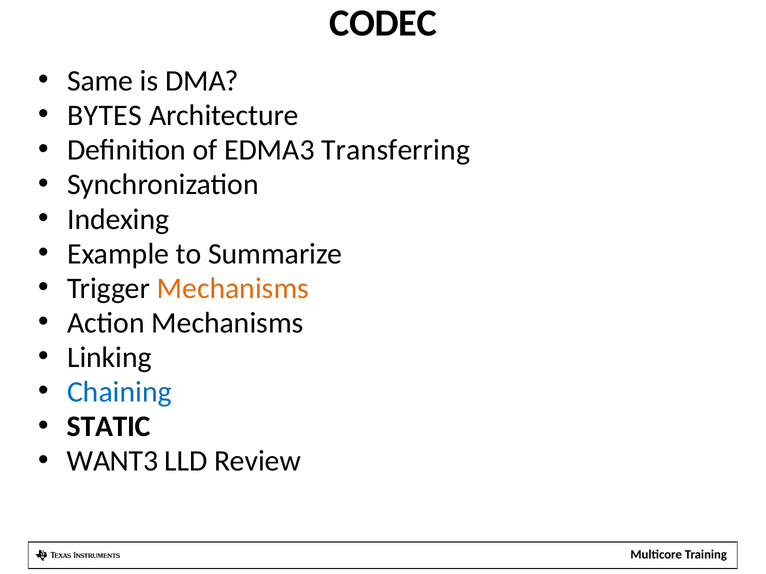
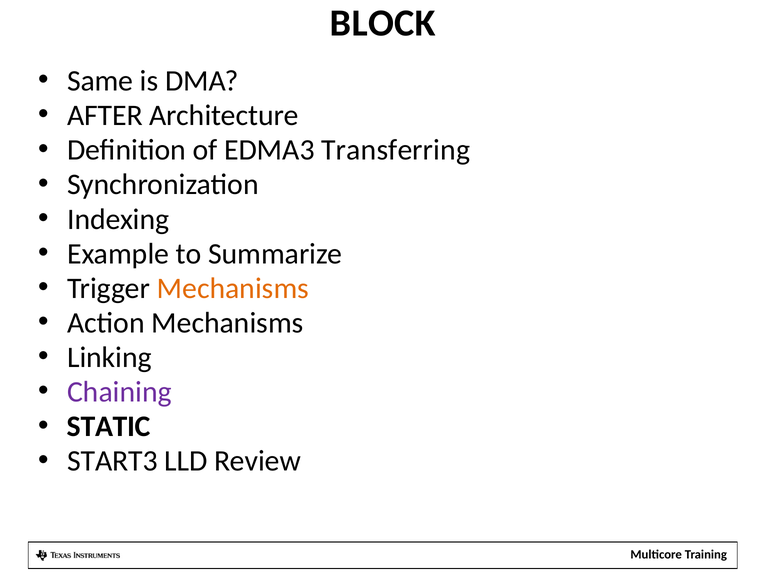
CODEC: CODEC -> BLOCK
BYTES: BYTES -> AFTER
Chaining colour: blue -> purple
WANT3: WANT3 -> START3
